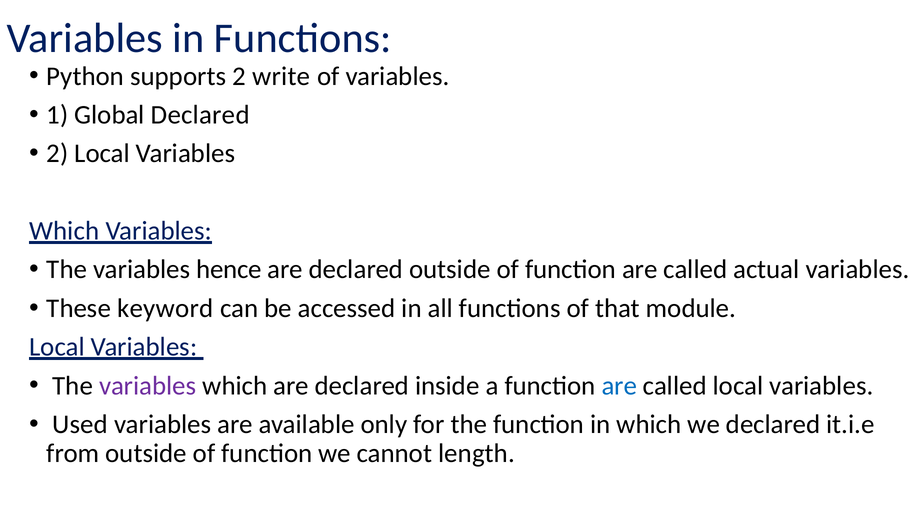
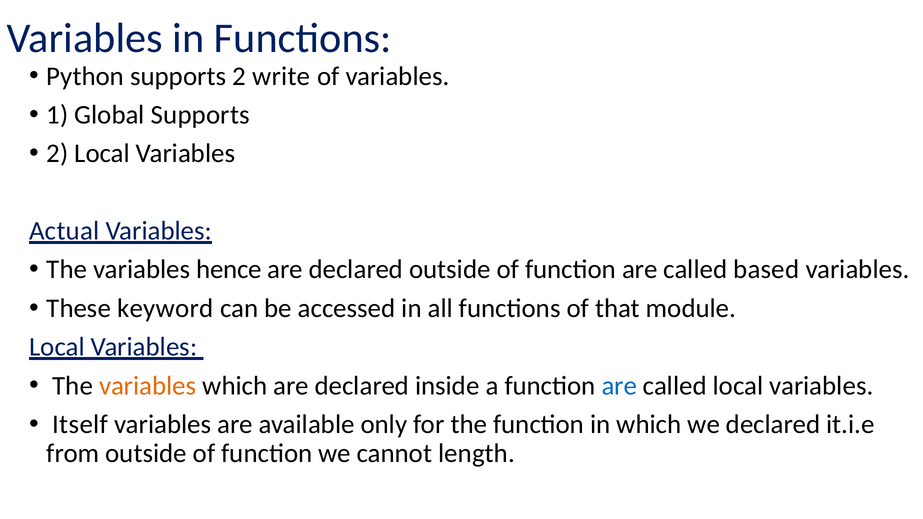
Global Declared: Declared -> Supports
Which at (64, 231): Which -> Actual
actual: actual -> based
variables at (148, 386) colour: purple -> orange
Used: Used -> Itself
